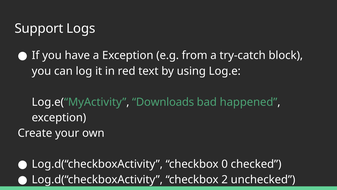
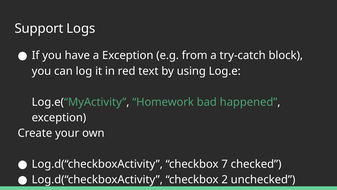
Downloads: Downloads -> Homework
0: 0 -> 7
